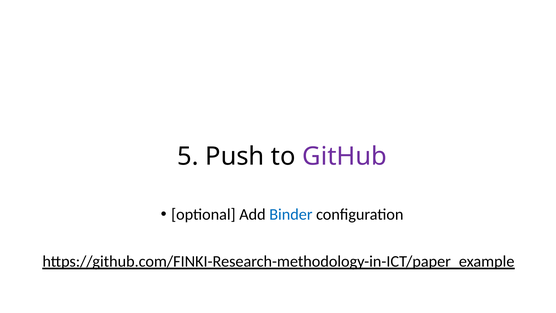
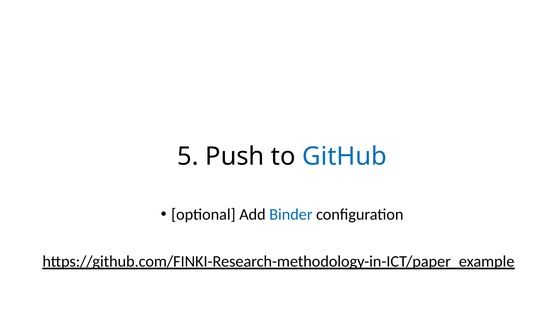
GitHub colour: purple -> blue
